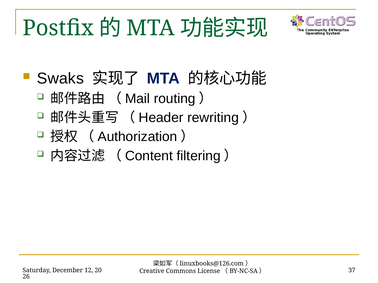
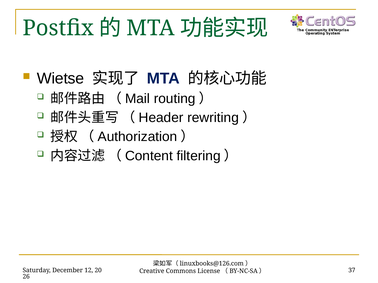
Swaks: Swaks -> Wietse
